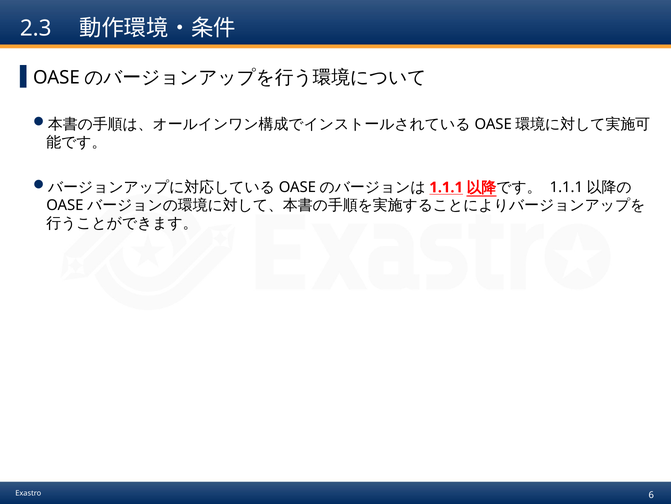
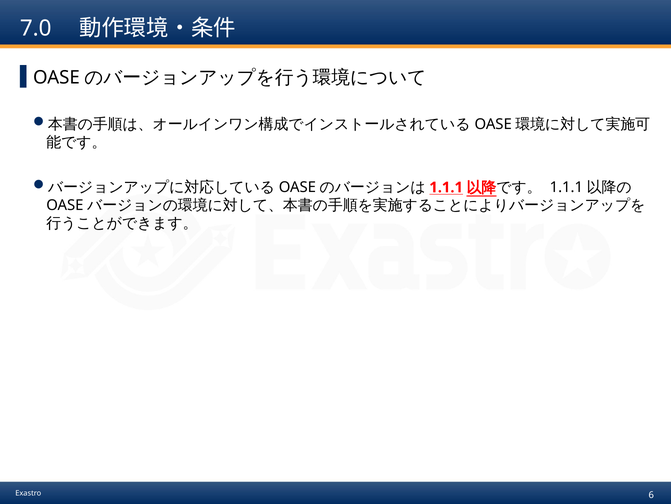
2.3: 2.3 -> 7.0
